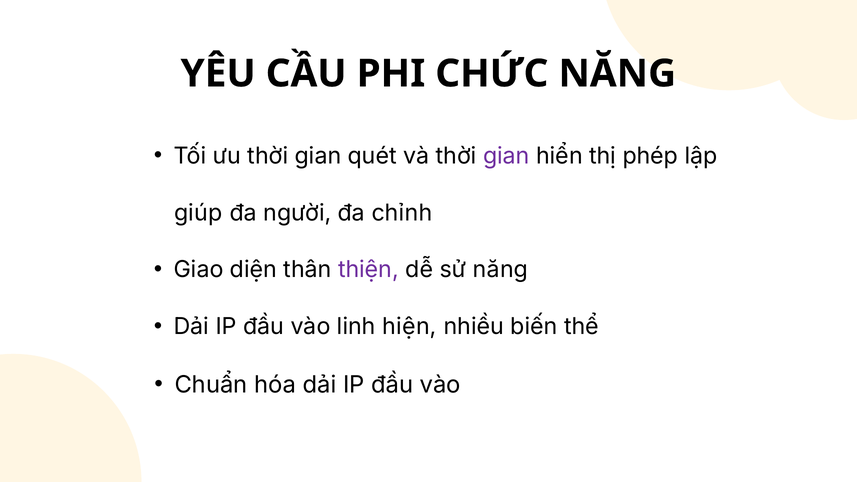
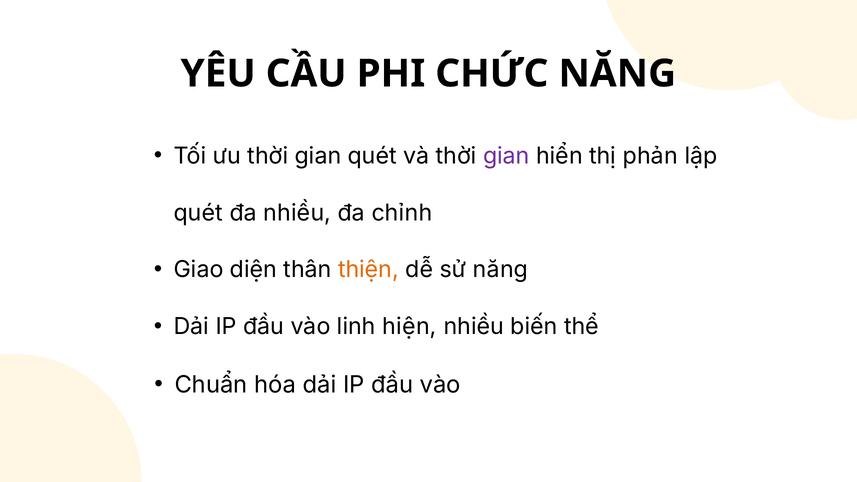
phép: phép -> phản
giúp at (198, 213): giúp -> quét
đa người: người -> nhiều
thiện colour: purple -> orange
